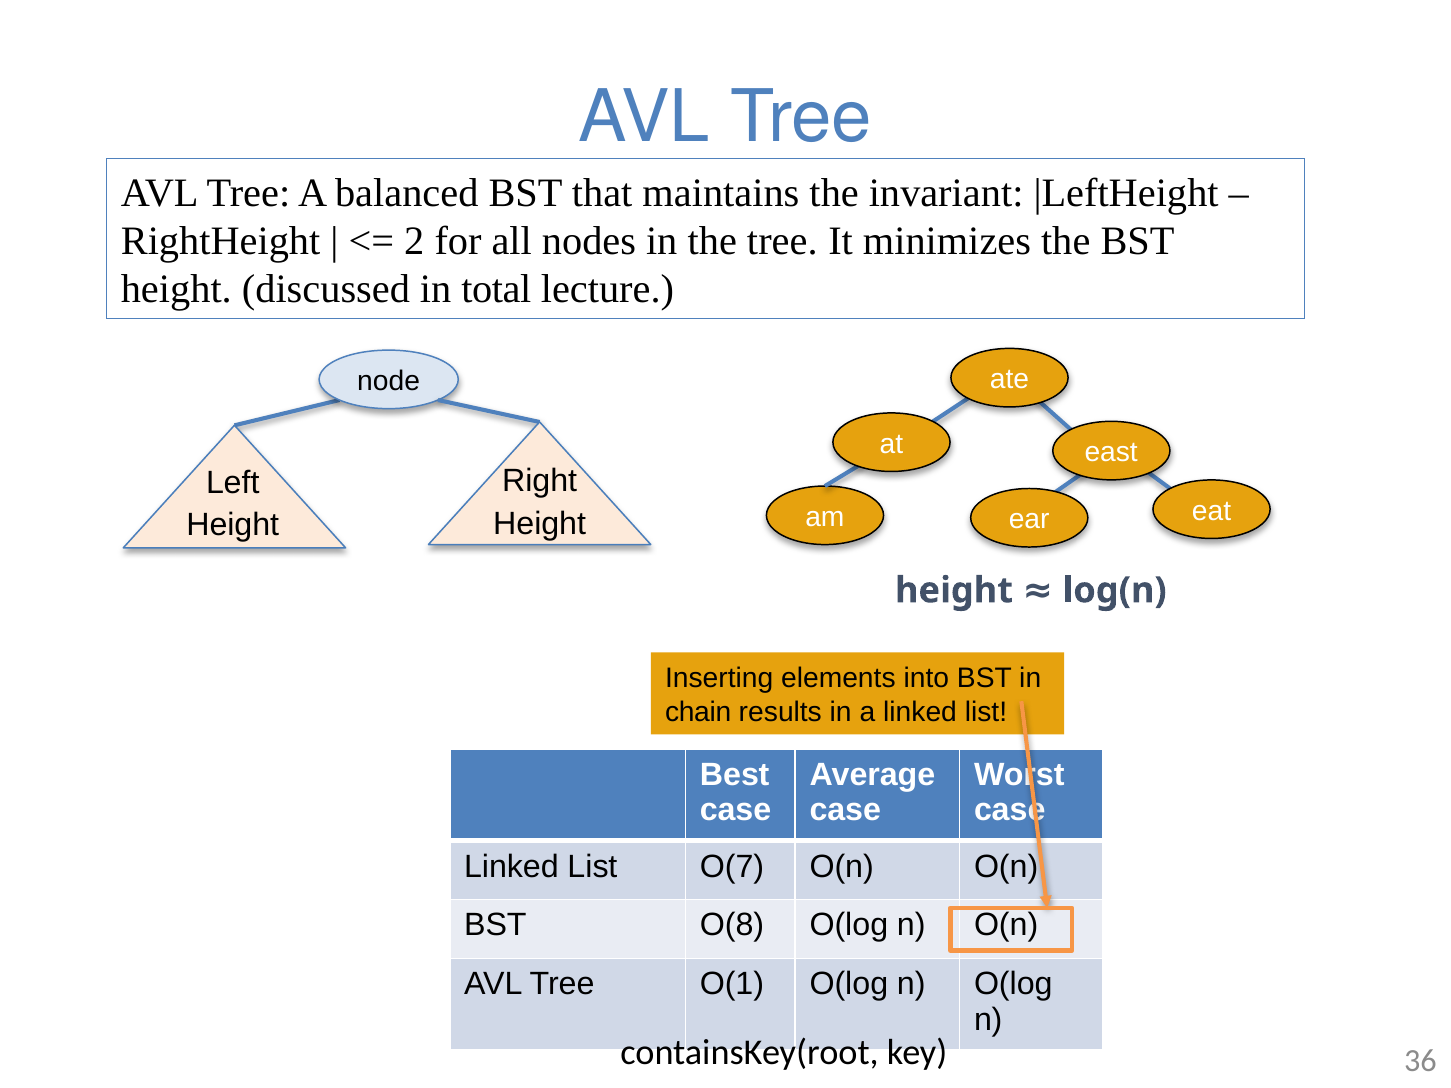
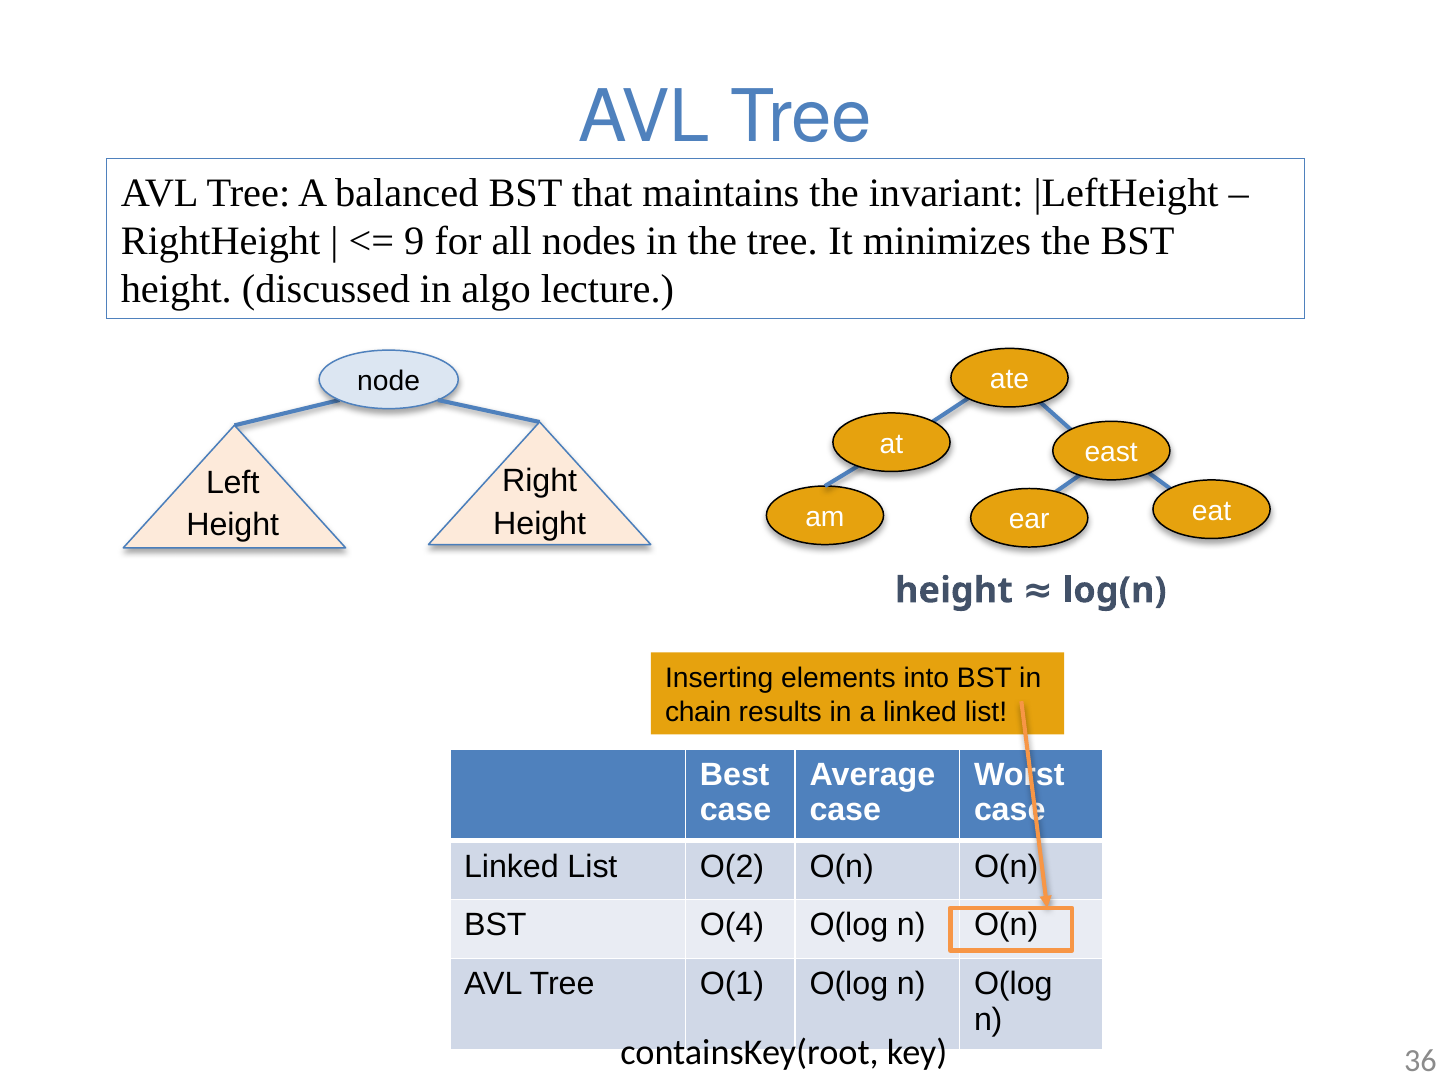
2: 2 -> 9
total: total -> algo
O(7: O(7 -> O(2
O(8: O(8 -> O(4
